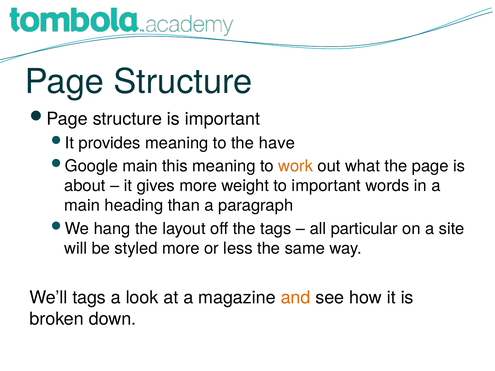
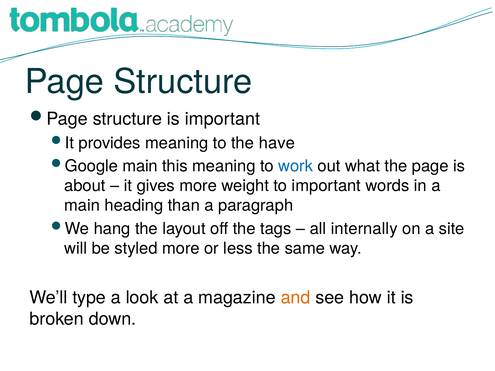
work colour: orange -> blue
particular: particular -> internally
We’ll tags: tags -> type
